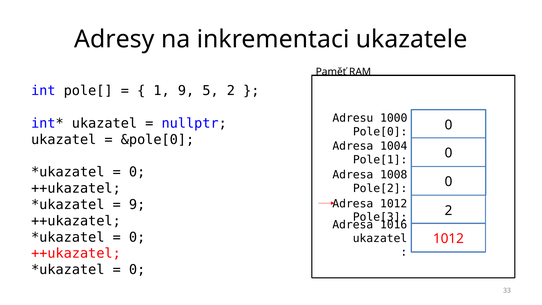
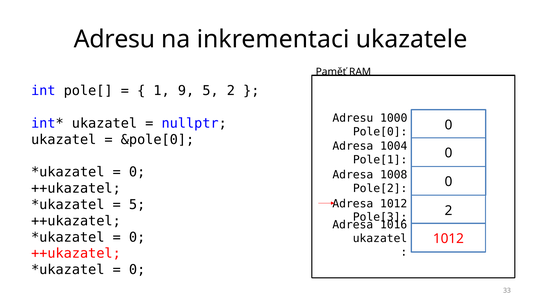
Adresy at (114, 39): Adresy -> Adresu
9 at (137, 205): 9 -> 5
